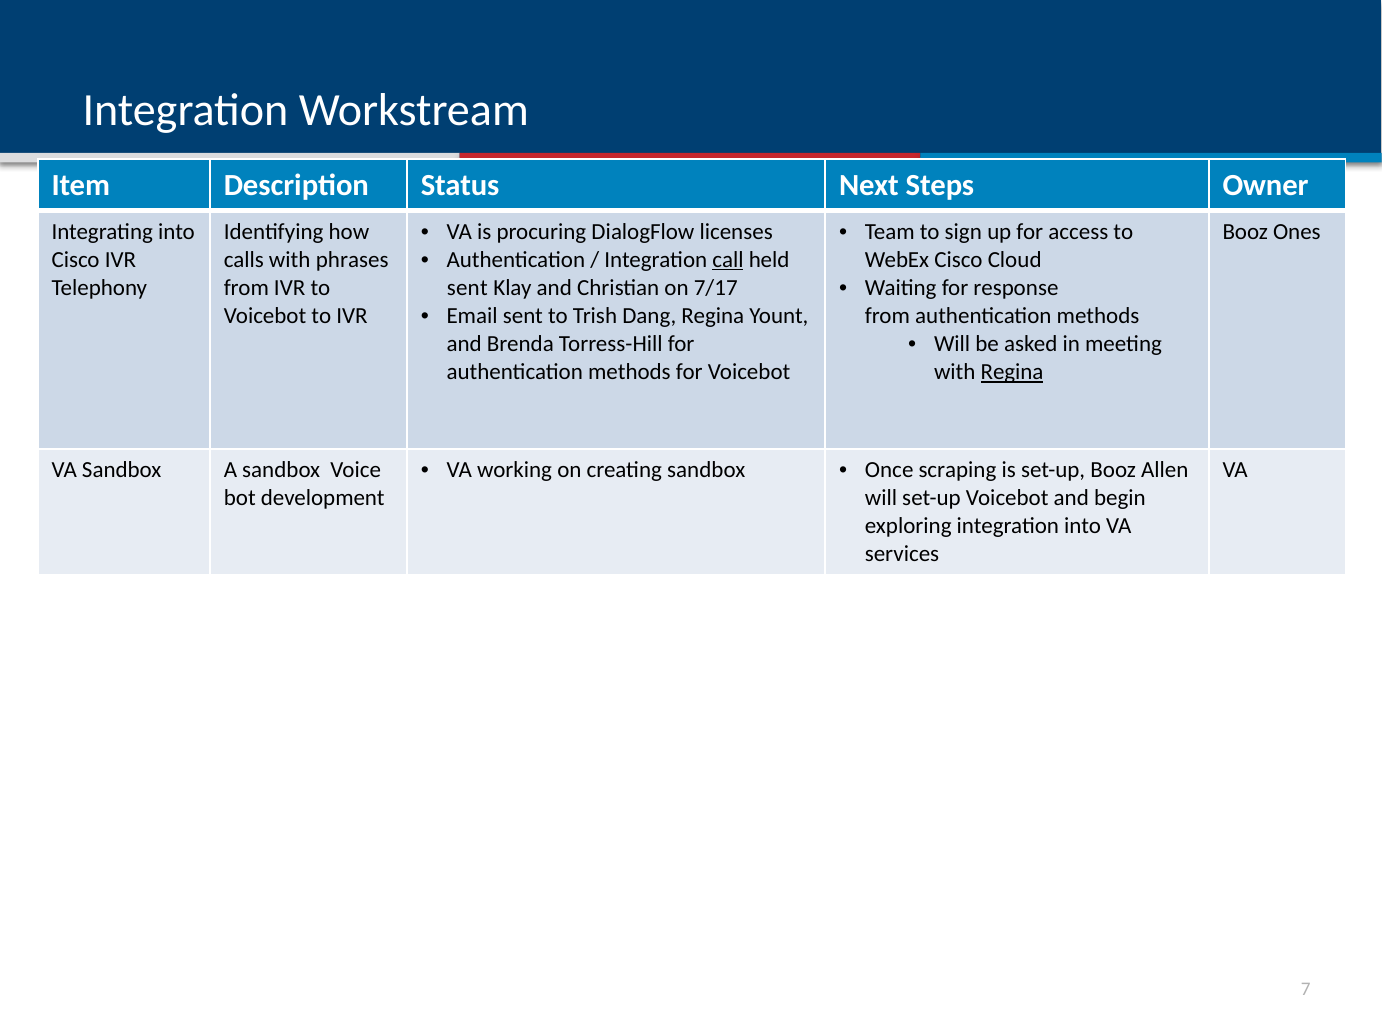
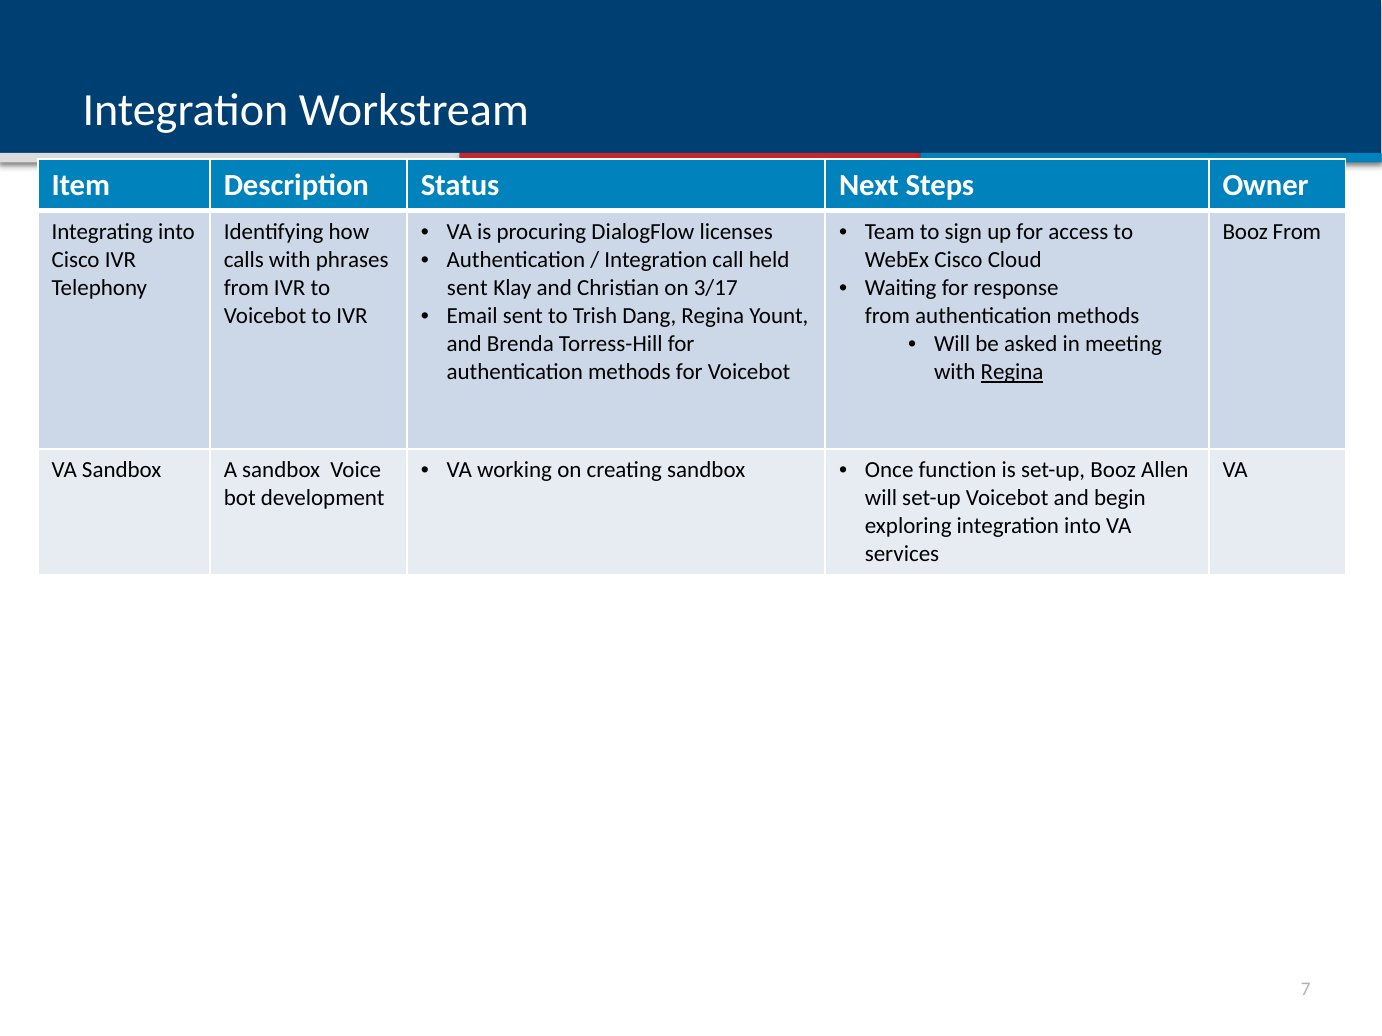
Booz Ones: Ones -> From
call underline: present -> none
7/17: 7/17 -> 3/17
scraping: scraping -> function
